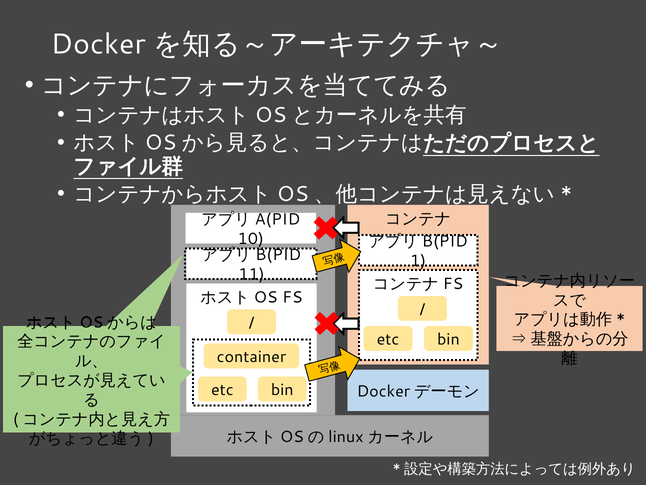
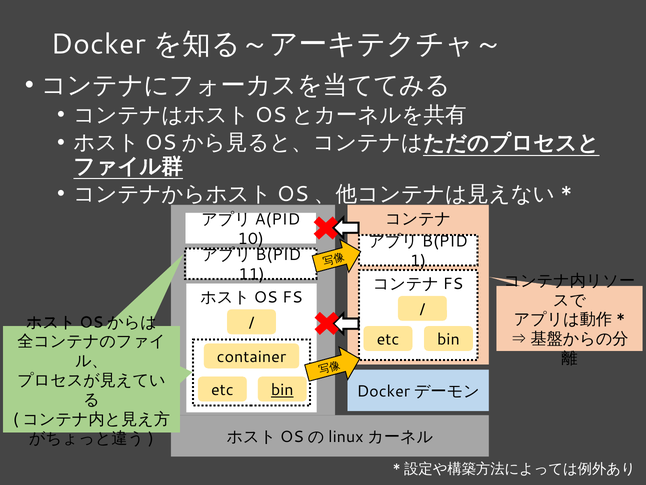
bin at (282, 390) underline: none -> present
